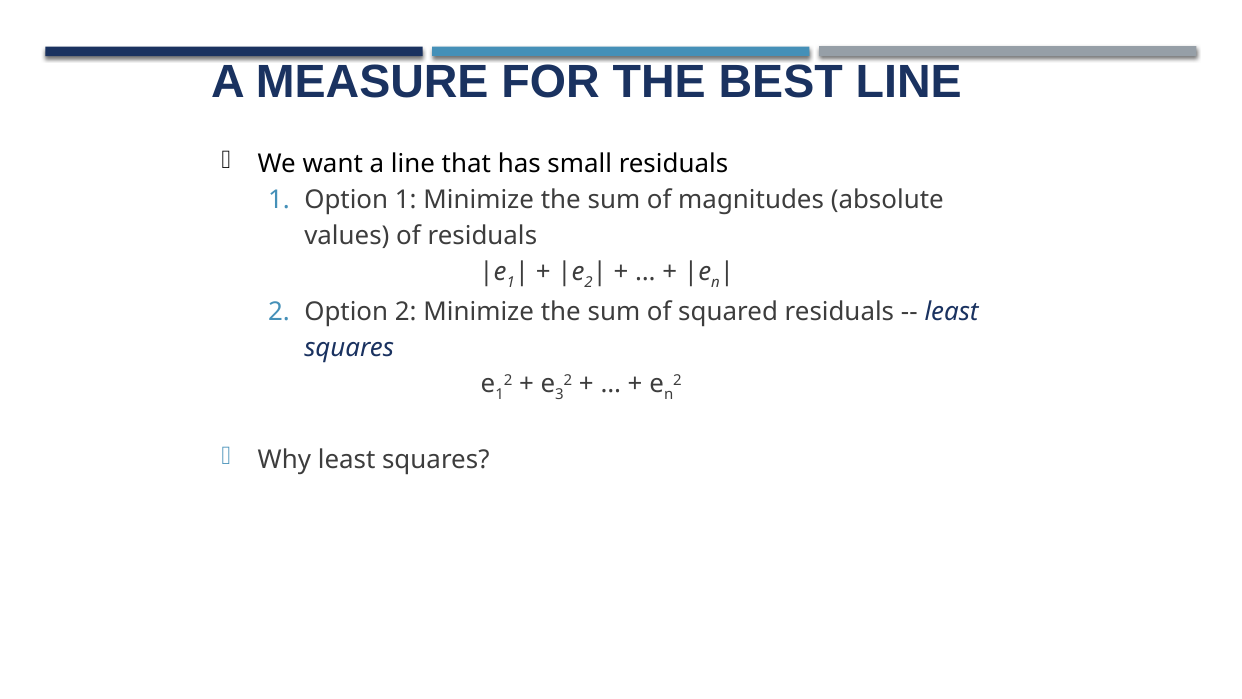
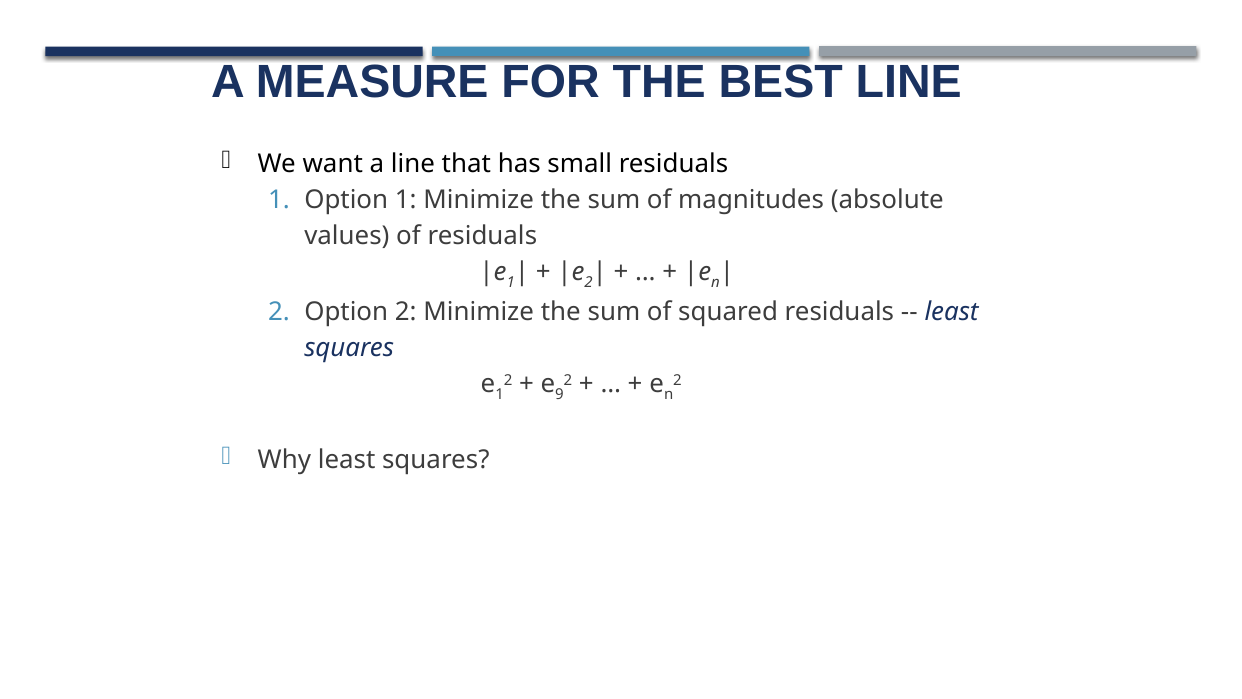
3: 3 -> 9
